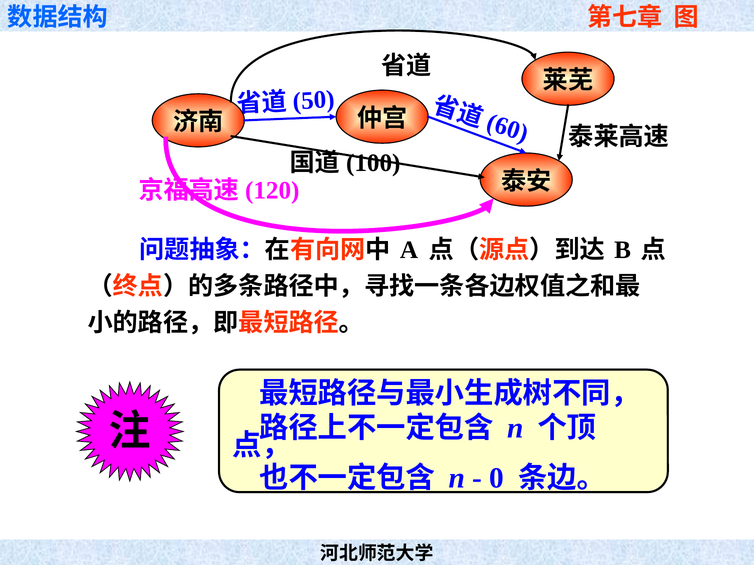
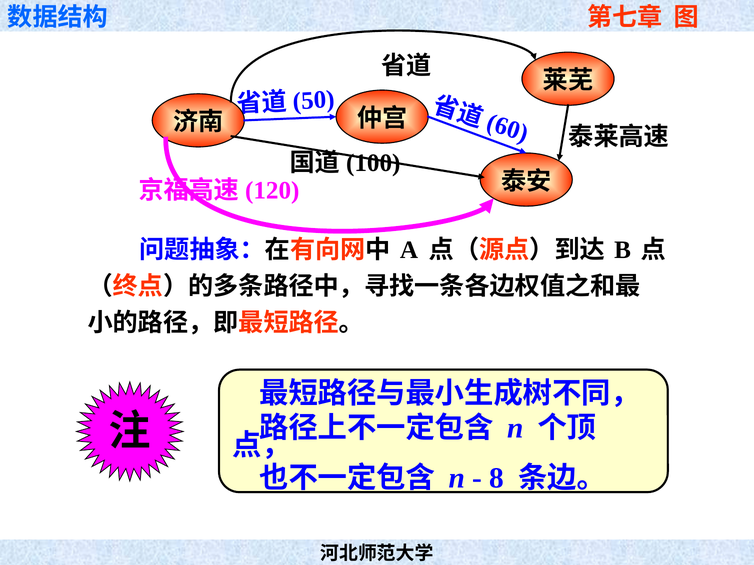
0 at (496, 478): 0 -> 8
